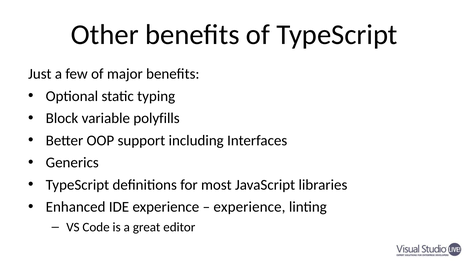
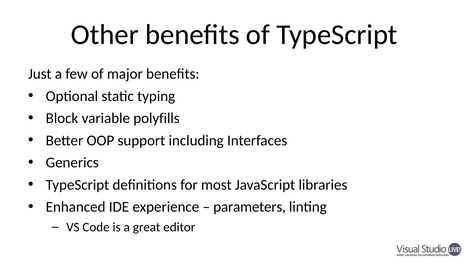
experience at (249, 207): experience -> parameters
